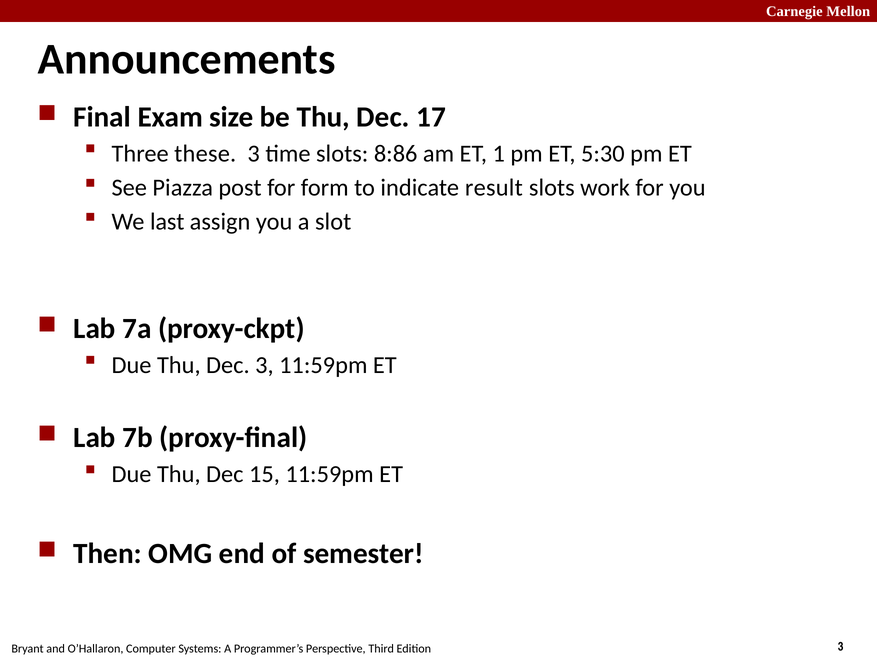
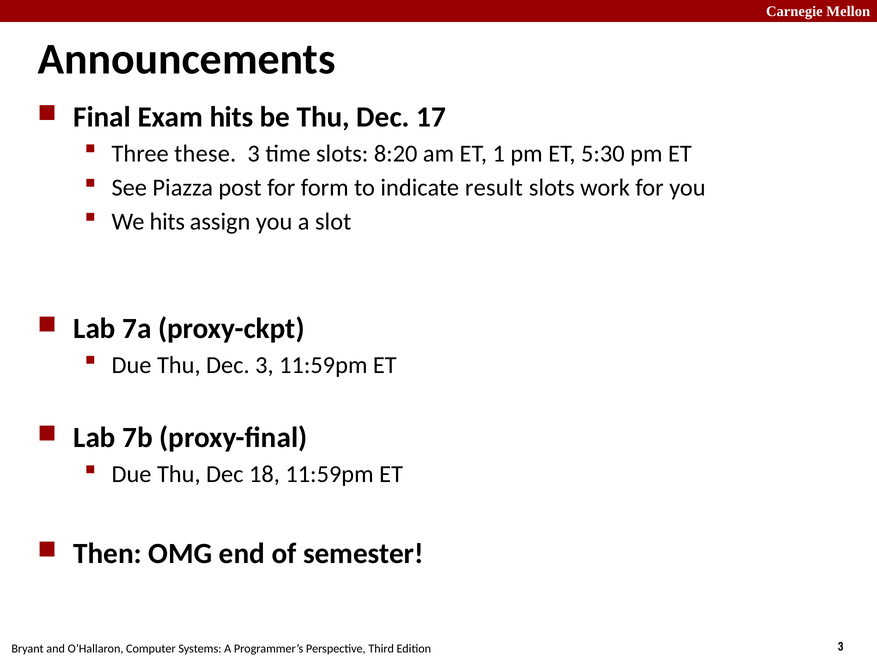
Exam size: size -> hits
8:86: 8:86 -> 8:20
We last: last -> hits
15: 15 -> 18
